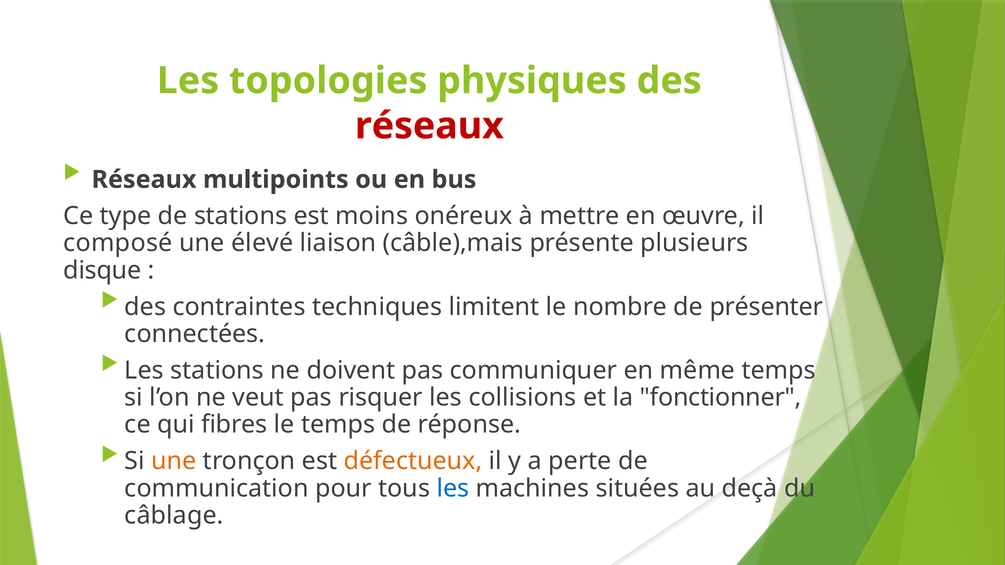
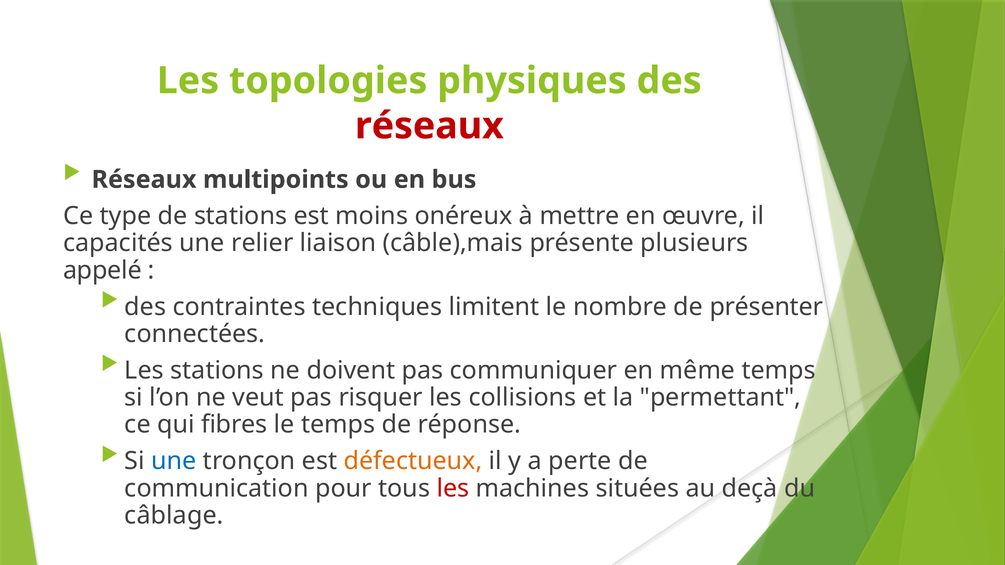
composé: composé -> capacités
élevé: élevé -> relier
disque: disque -> appelé
fonctionner: fonctionner -> permettant
une at (174, 461) colour: orange -> blue
les at (453, 489) colour: blue -> red
